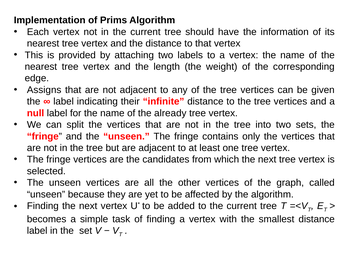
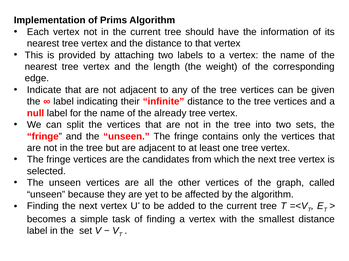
Assigns: Assigns -> Indicate
